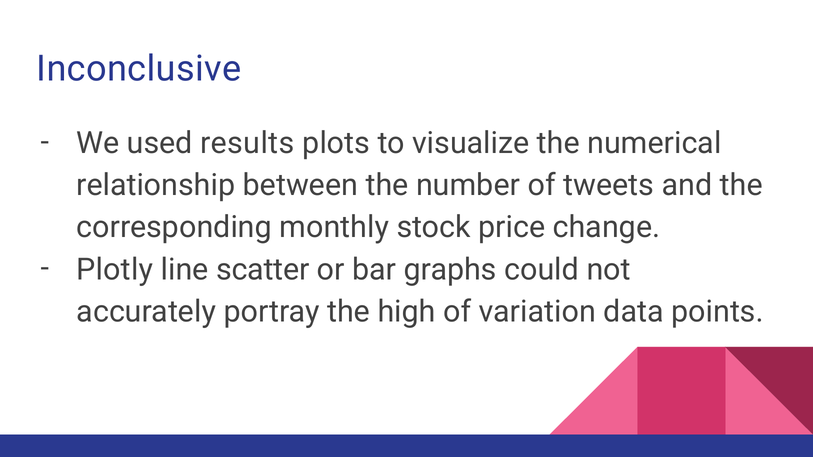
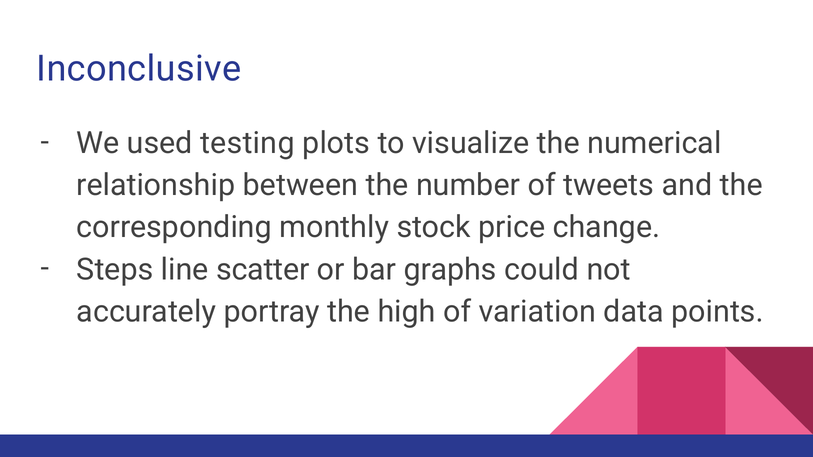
results: results -> testing
Plotly: Plotly -> Steps
